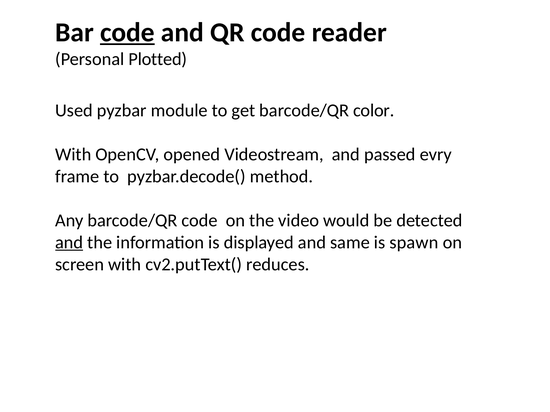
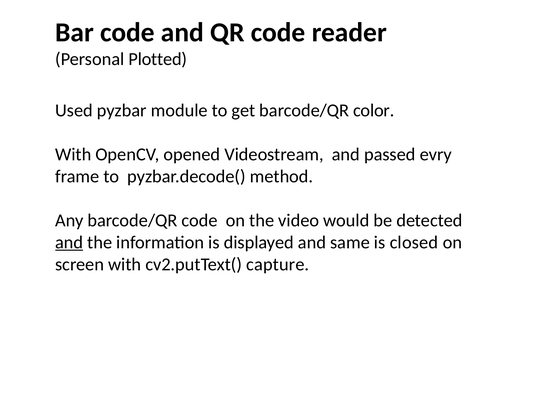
code at (127, 32) underline: present -> none
spawn: spawn -> closed
reduces: reduces -> capture
